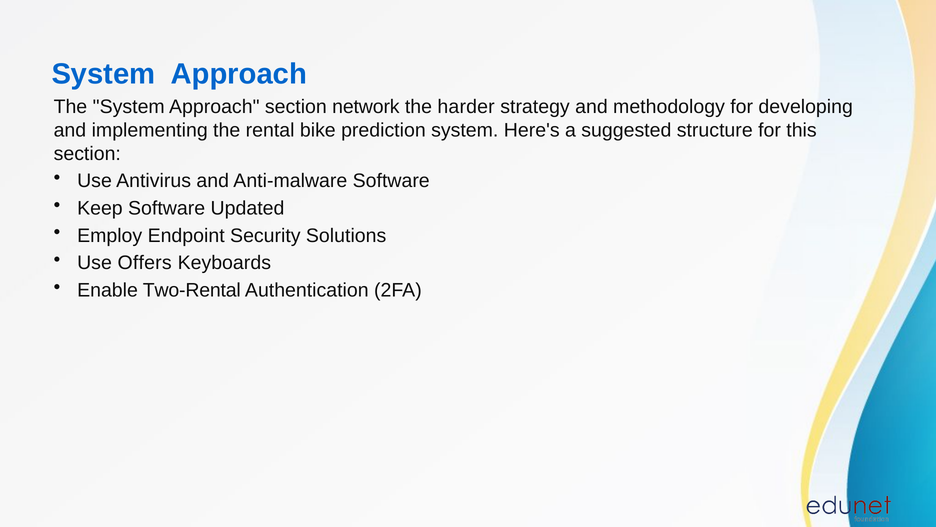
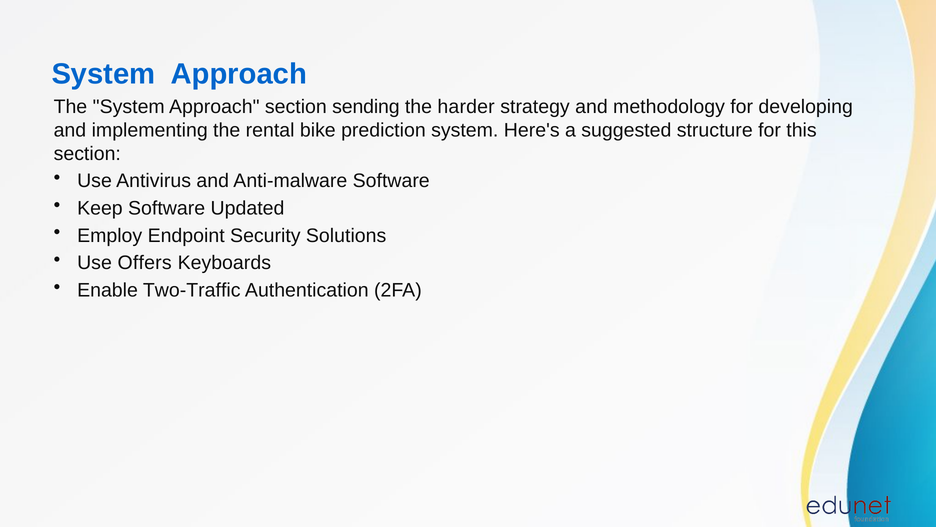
network: network -> sending
Two-Rental: Two-Rental -> Two-Traffic
